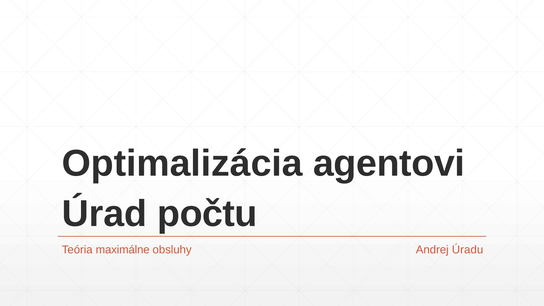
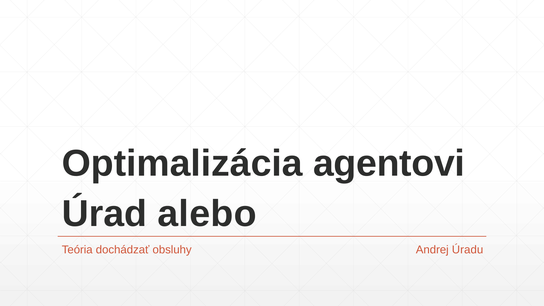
počtu: počtu -> alebo
maximálne: maximálne -> dochádzať
